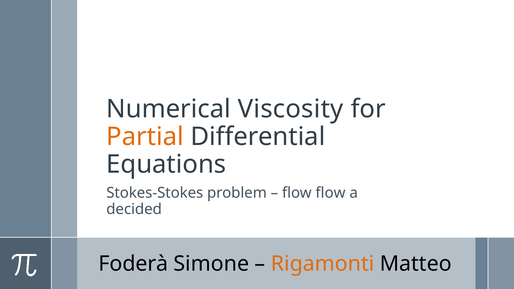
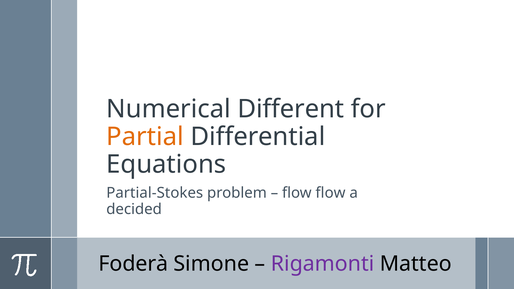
Viscosity: Viscosity -> Different
Stokes-Stokes: Stokes-Stokes -> Partial-Stokes
Rigamonti colour: orange -> purple
